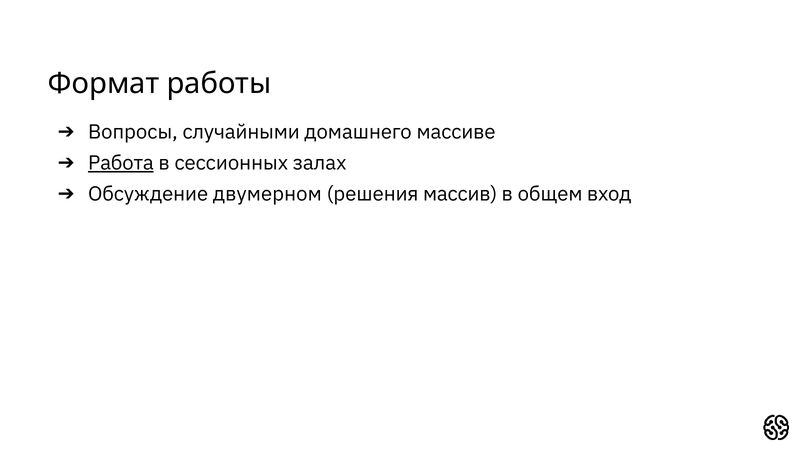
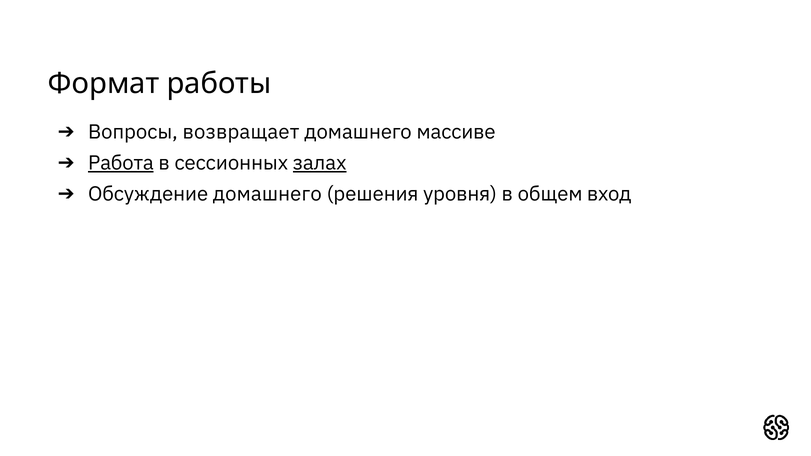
случайными: случайными -> возвращает
залах underline: none -> present
Обсуждение двумерном: двумерном -> домашнего
массив: массив -> уровня
